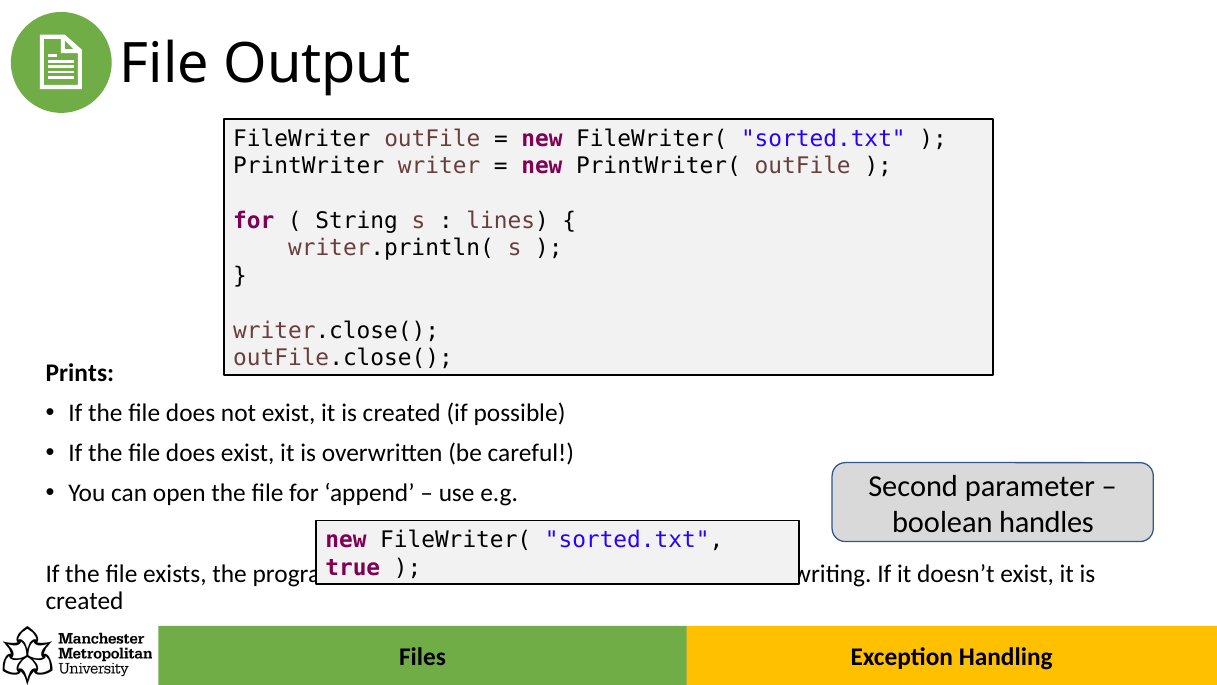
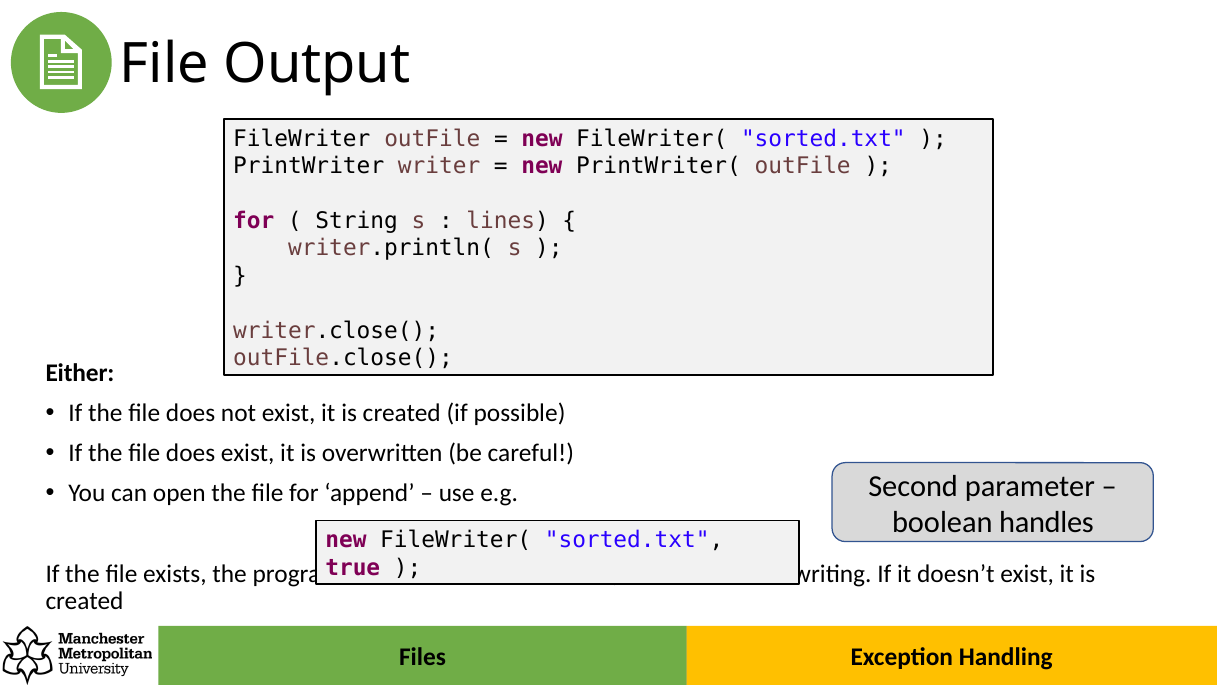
Prints: Prints -> Either
